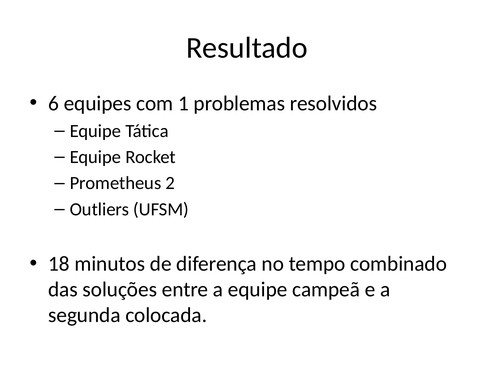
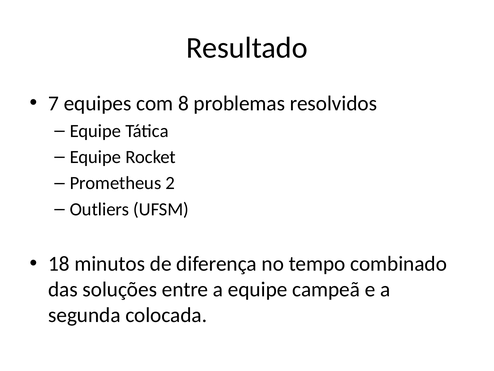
6: 6 -> 7
1: 1 -> 8
